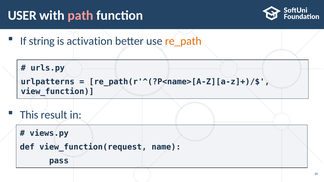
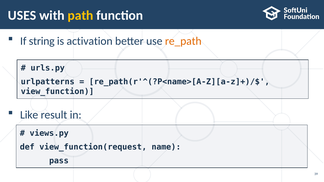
USER: USER -> USES
path colour: pink -> yellow
This: This -> Like
